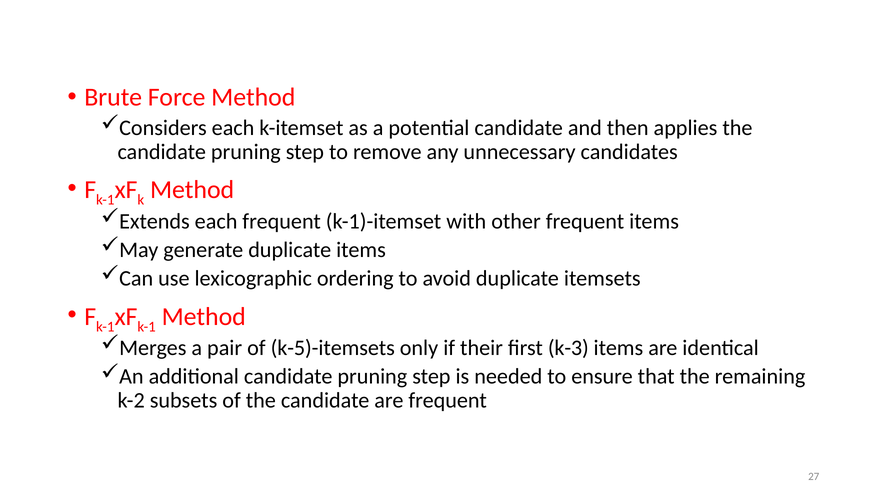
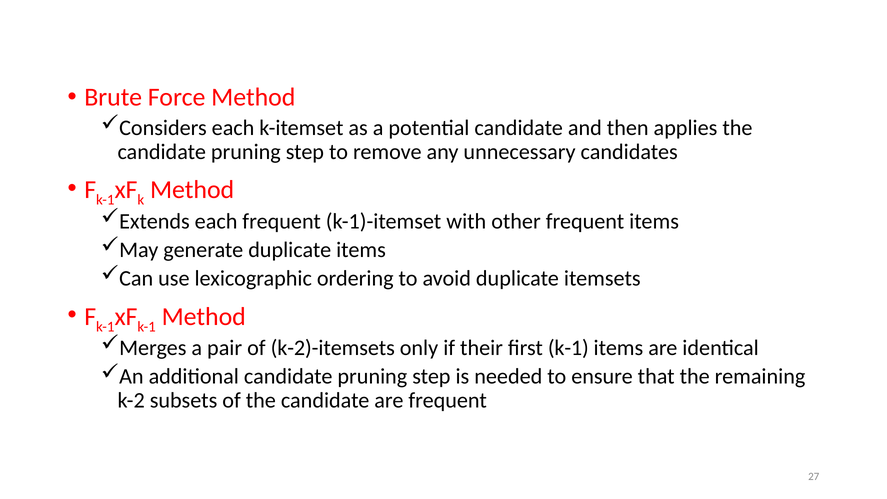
k-5)-itemsets: k-5)-itemsets -> k-2)-itemsets
first k-3: k-3 -> k-1
